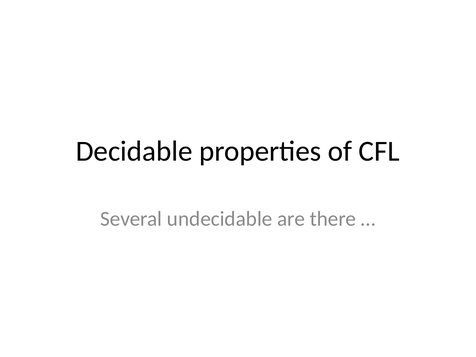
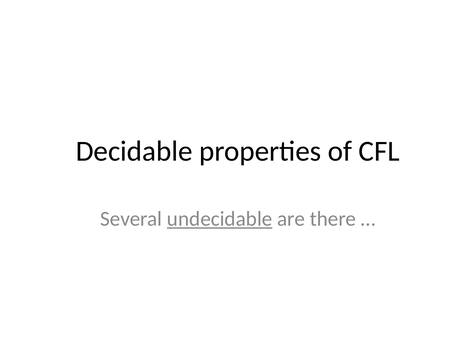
undecidable underline: none -> present
